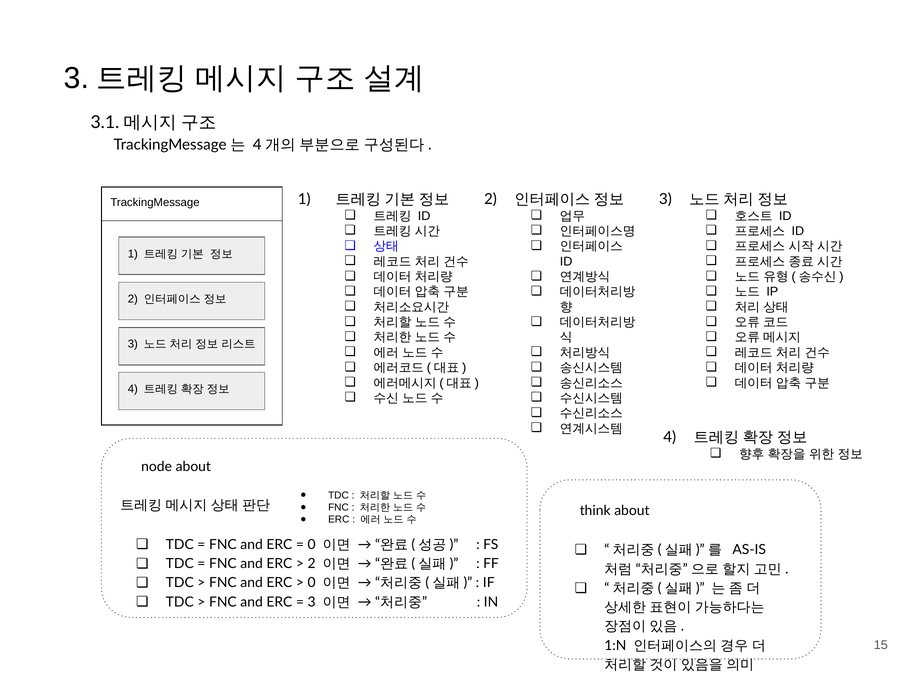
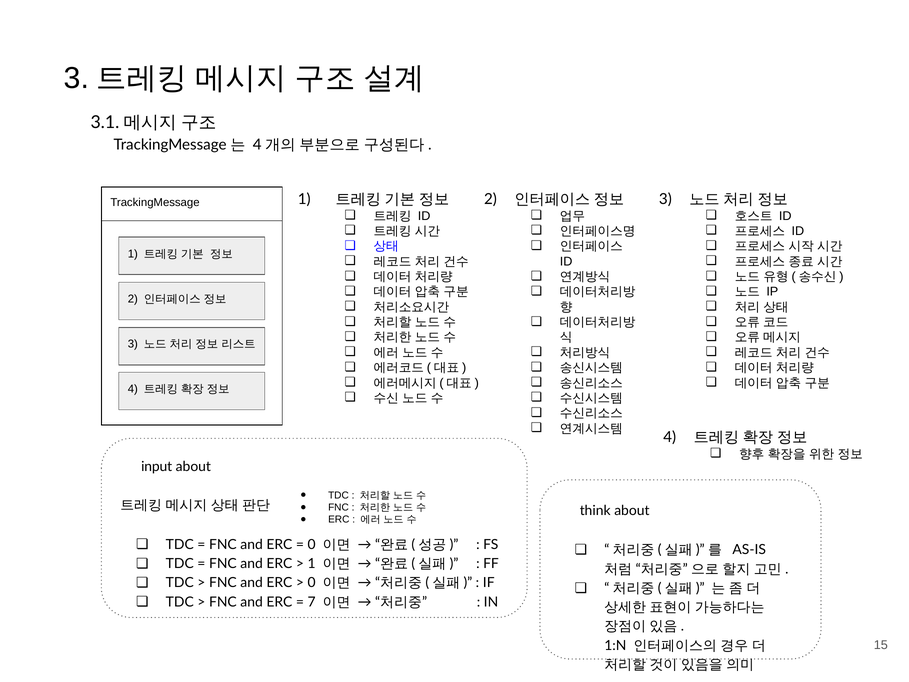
node: node -> input
2 at (312, 563): 2 -> 1
3 at (312, 602): 3 -> 7
